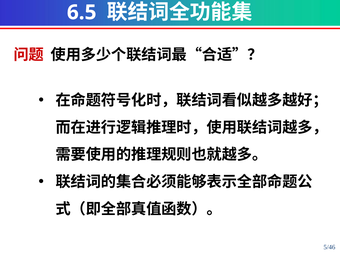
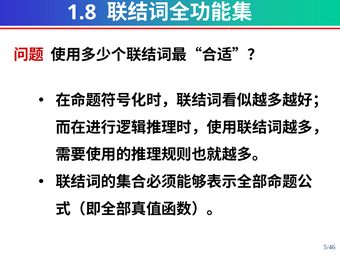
6.5: 6.5 -> 1.8
